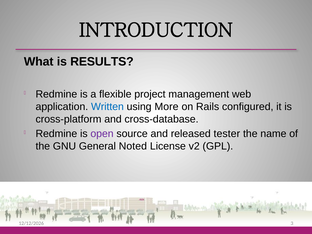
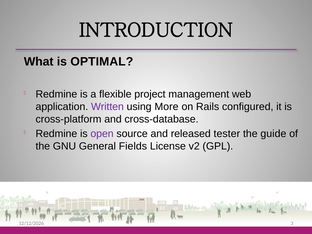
RESULTS: RESULTS -> OPTIMAL
Written colour: blue -> purple
name: name -> guide
Noted: Noted -> Fields
